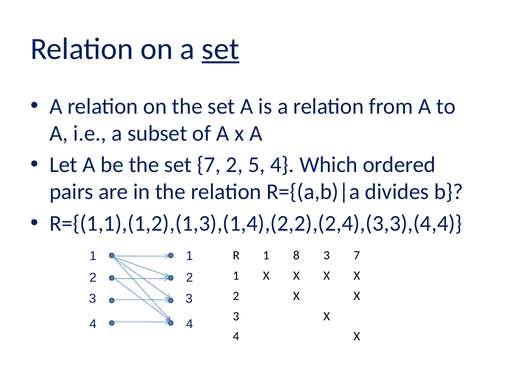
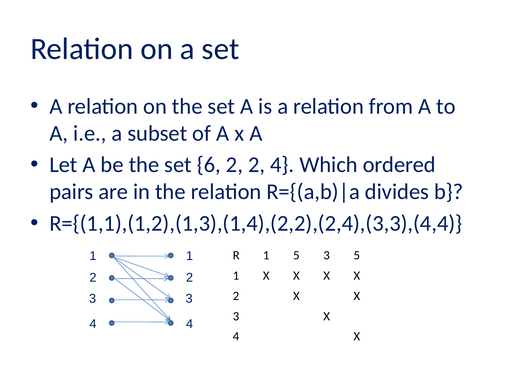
set at (221, 49) underline: present -> none
set 7: 7 -> 6
2 5: 5 -> 2
1 8: 8 -> 5
3 7: 7 -> 5
